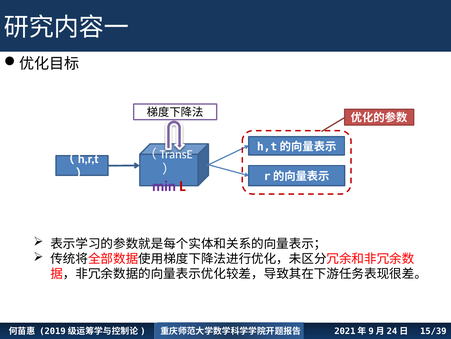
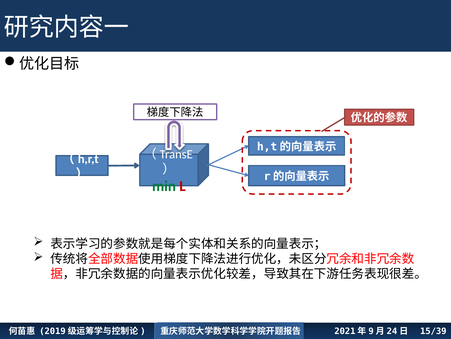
min colour: purple -> green
